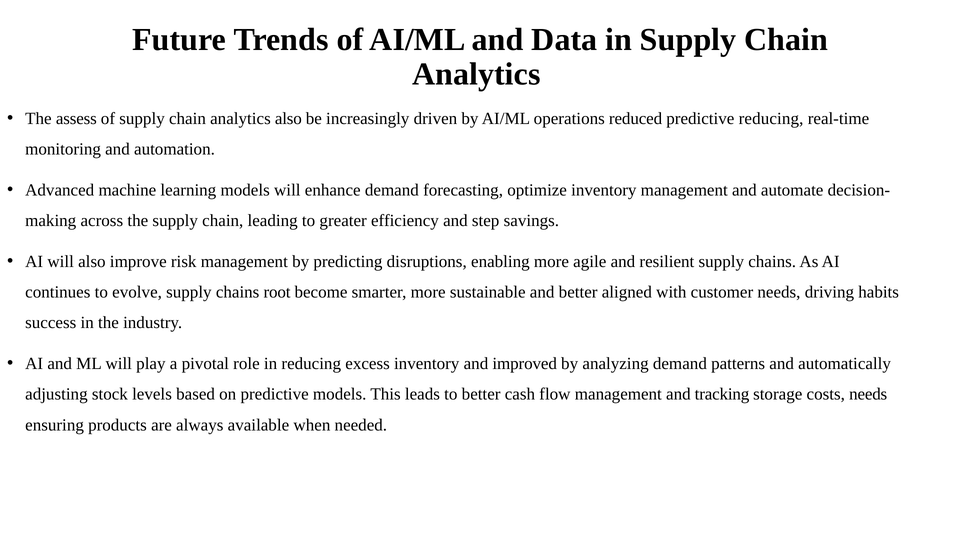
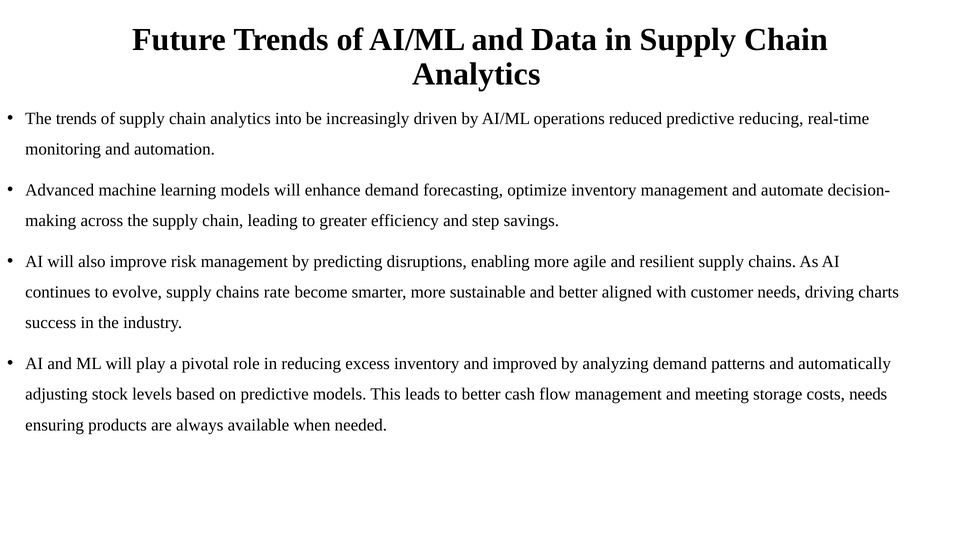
The assess: assess -> trends
analytics also: also -> into
root: root -> rate
habits: habits -> charts
tracking: tracking -> meeting
